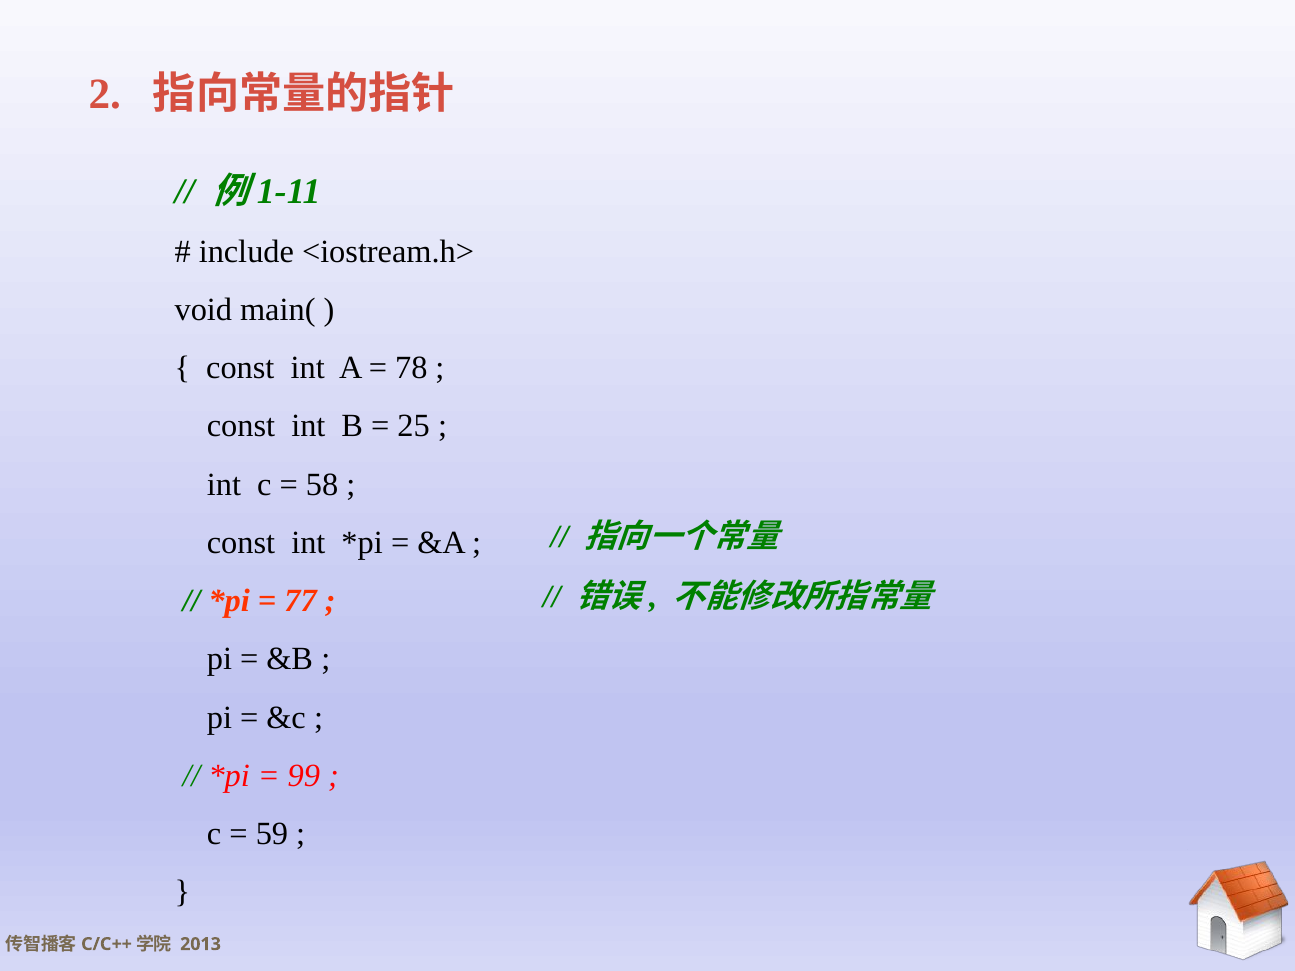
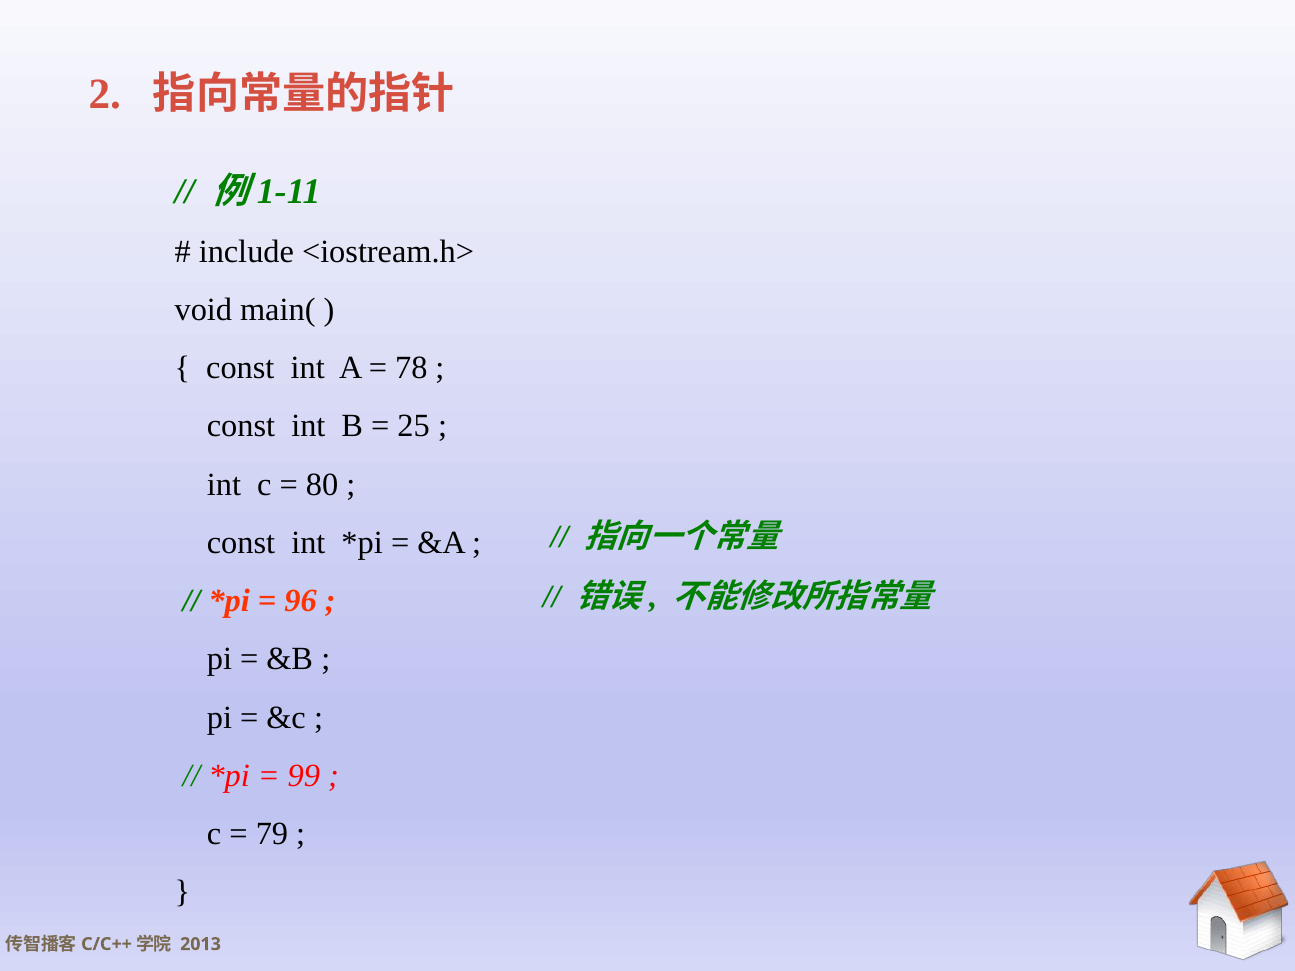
58: 58 -> 80
77: 77 -> 96
59: 59 -> 79
